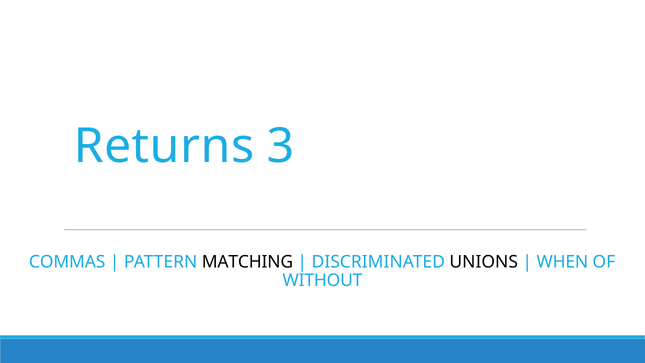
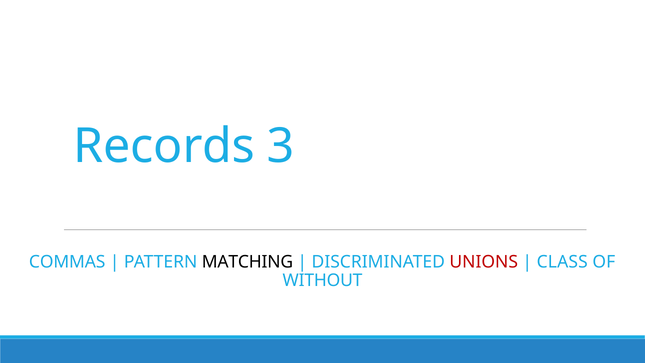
Returns: Returns -> Records
UNIONS colour: black -> red
WHEN: WHEN -> CLASS
